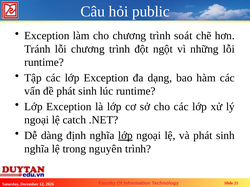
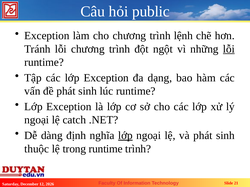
soát: soát -> lệnh
lỗi at (229, 49) underline: none -> present
nghĩa at (37, 149): nghĩa -> thuộc
trong nguyên: nguyên -> runtime
